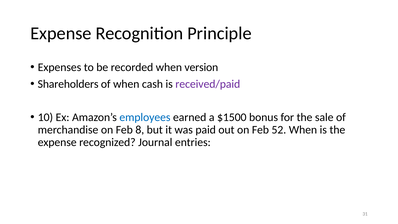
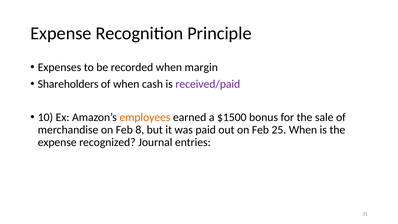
version: version -> margin
employees colour: blue -> orange
52: 52 -> 25
